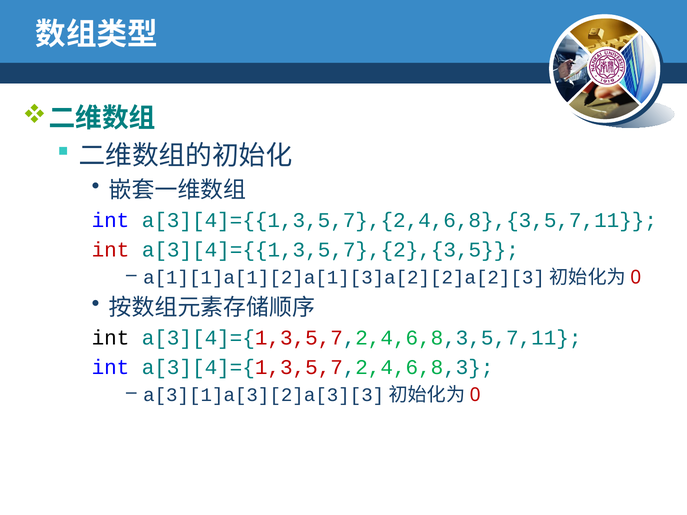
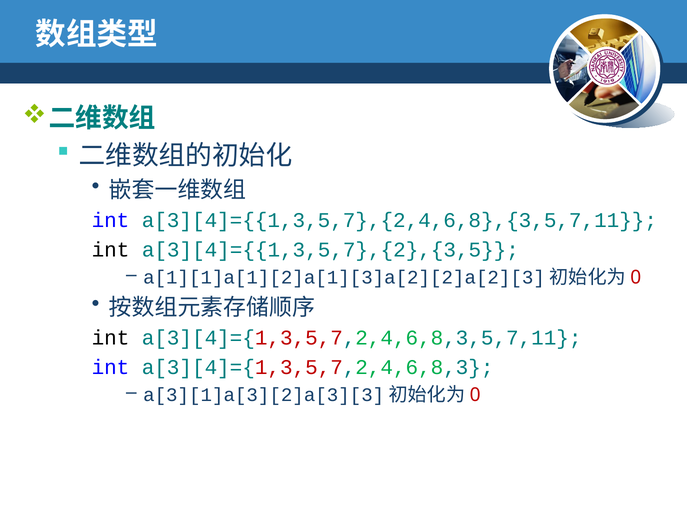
int at (111, 250) colour: red -> black
